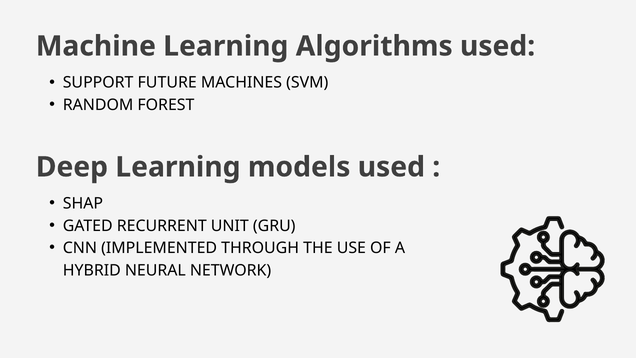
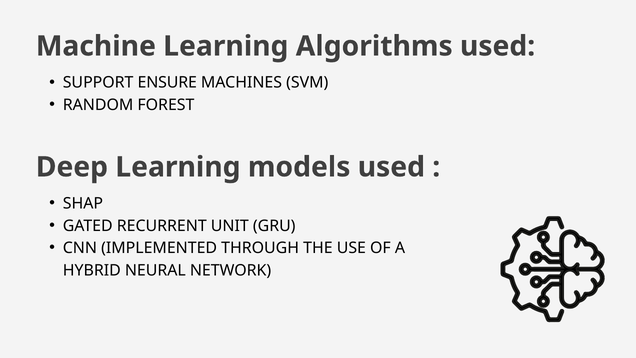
FUTURE: FUTURE -> ENSURE
